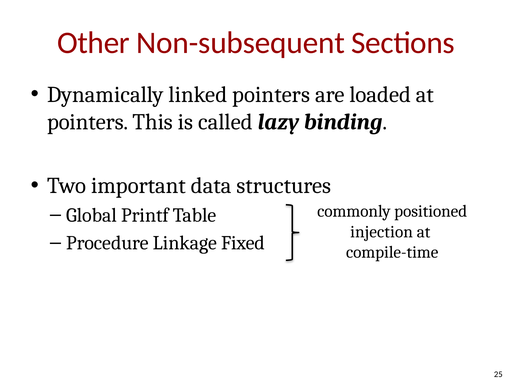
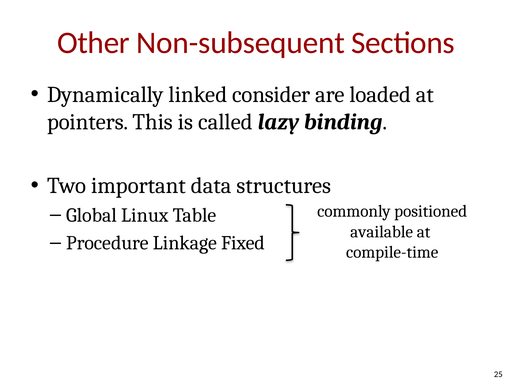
linked pointers: pointers -> consider
Printf: Printf -> Linux
injection: injection -> available
